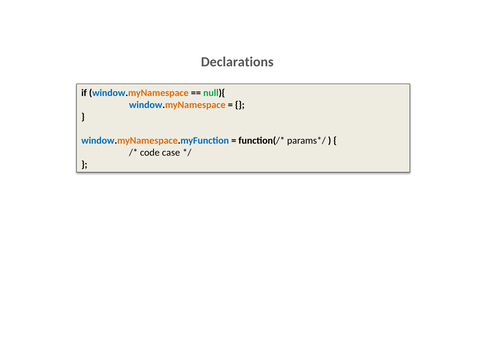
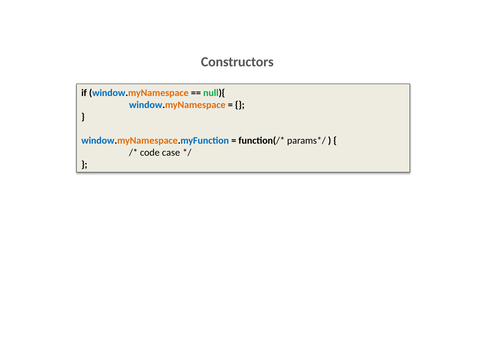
Declarations: Declarations -> Constructors
